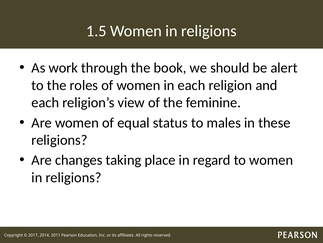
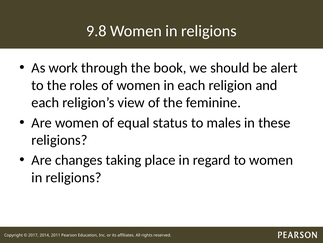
1.5: 1.5 -> 9.8
